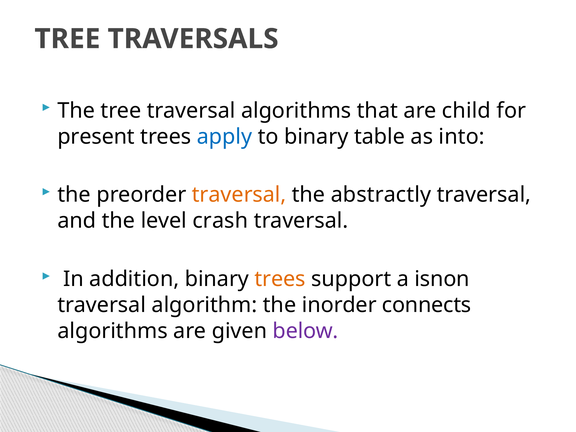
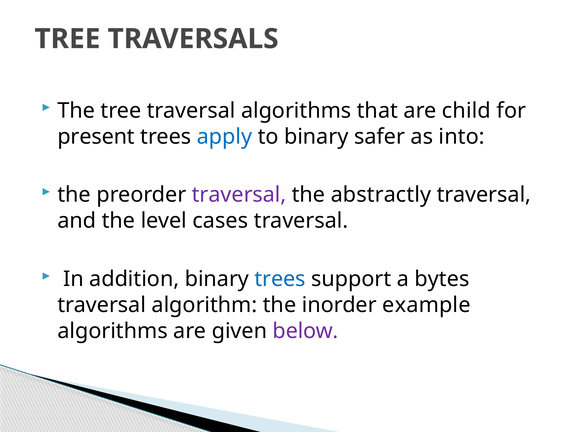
table: table -> safer
traversal at (239, 195) colour: orange -> purple
crash: crash -> cases
trees at (280, 279) colour: orange -> blue
isnon: isnon -> bytes
connects: connects -> example
